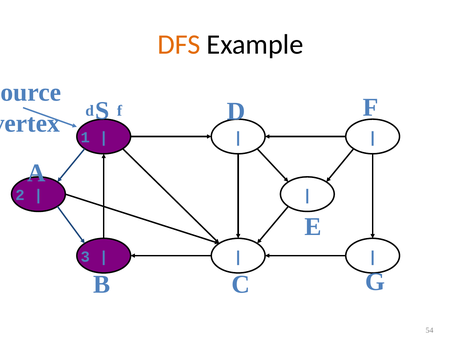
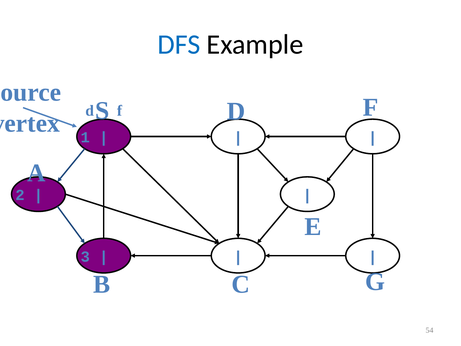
DFS colour: orange -> blue
